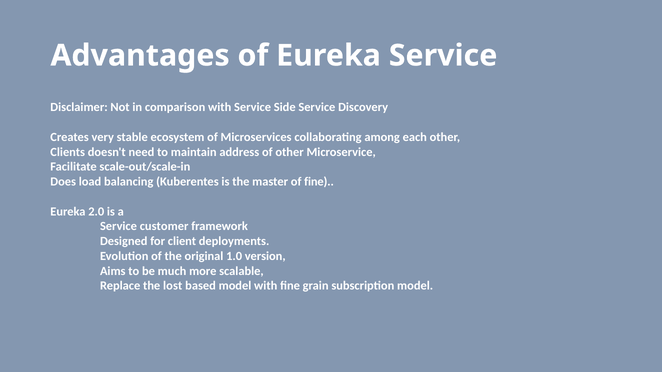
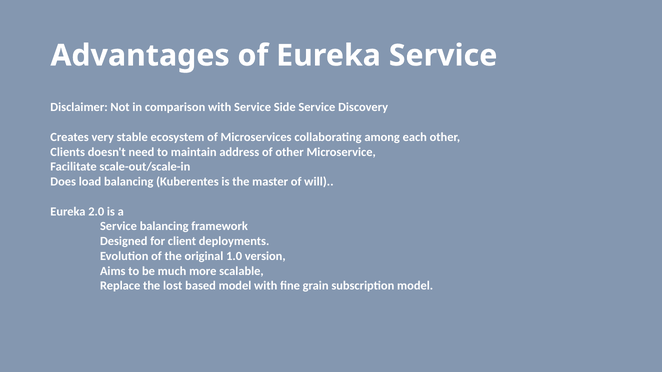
of fine: fine -> will
Service customer: customer -> balancing
